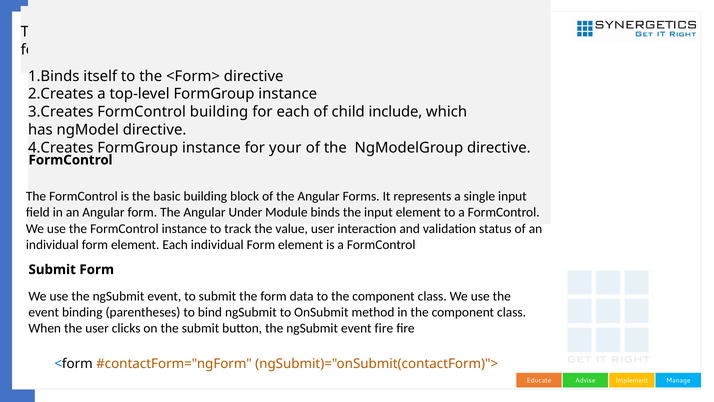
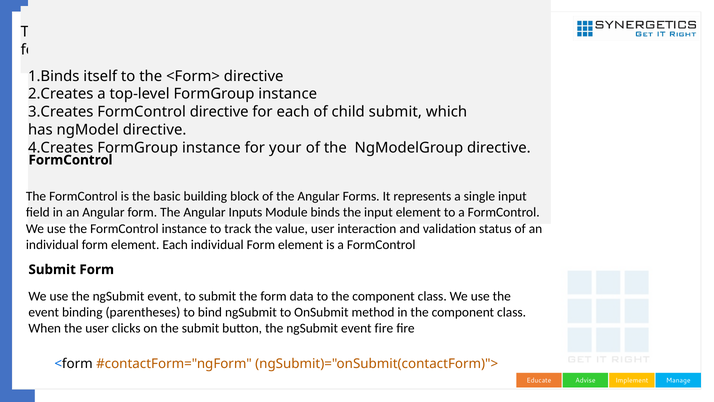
FormControl building: building -> directive
child include: include -> submit
Under: Under -> Inputs
